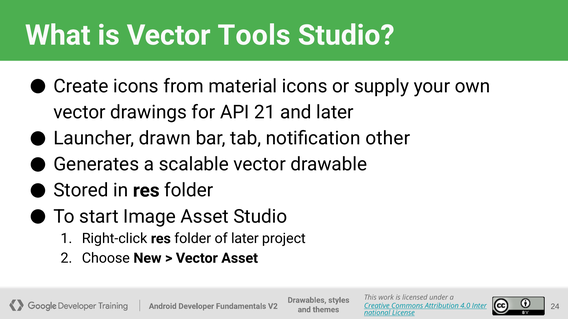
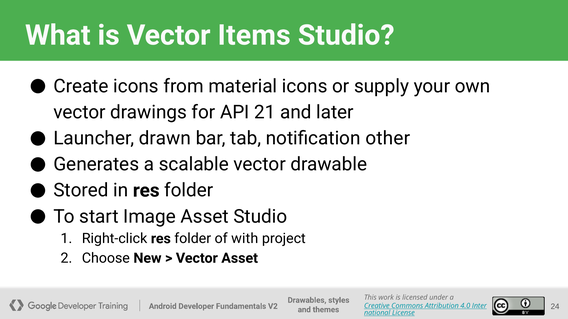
Tools: Tools -> Items
of later: later -> with
